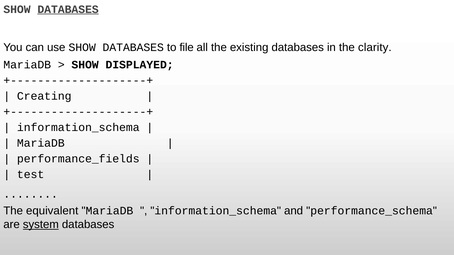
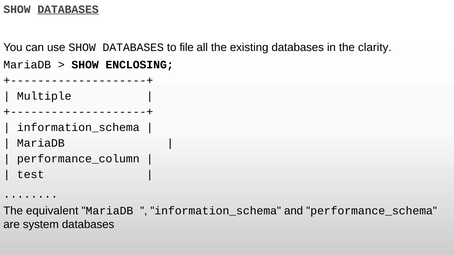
DISPLAYED: DISPLAYED -> ENCLOSING
Creating: Creating -> Multiple
performance_fields: performance_fields -> performance_column
system underline: present -> none
